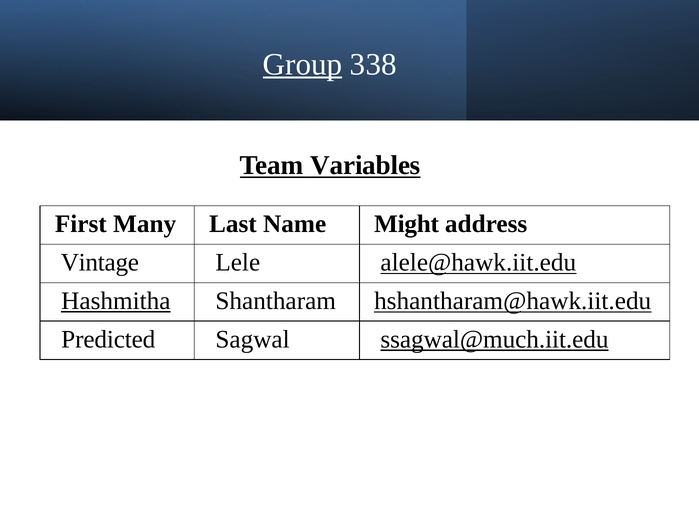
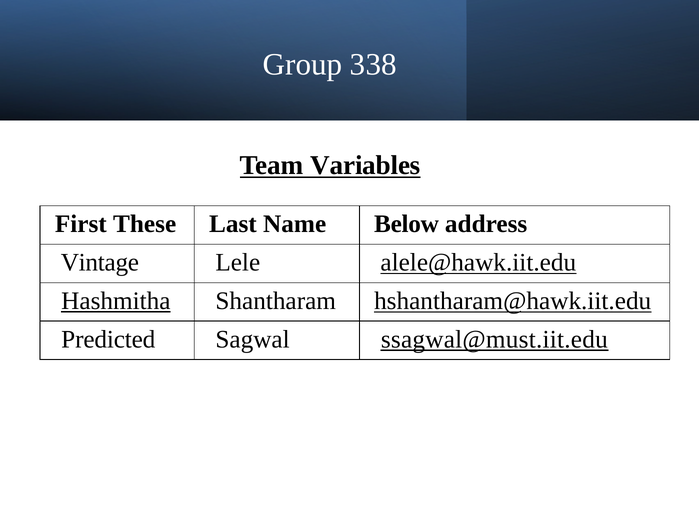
Group underline: present -> none
Many: Many -> These
Might: Might -> Below
ssagwal@much.iit.edu: ssagwal@much.iit.edu -> ssagwal@must.iit.edu
